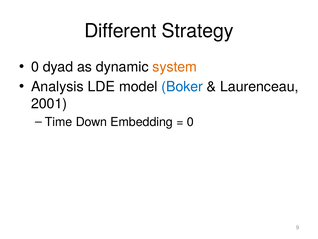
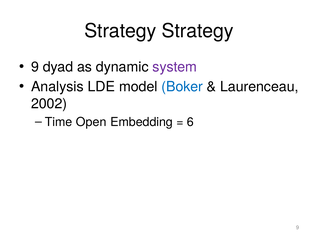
Different at (120, 31): Different -> Strategy
0 at (35, 67): 0 -> 9
system colour: orange -> purple
2001: 2001 -> 2002
Down: Down -> Open
0 at (190, 122): 0 -> 6
